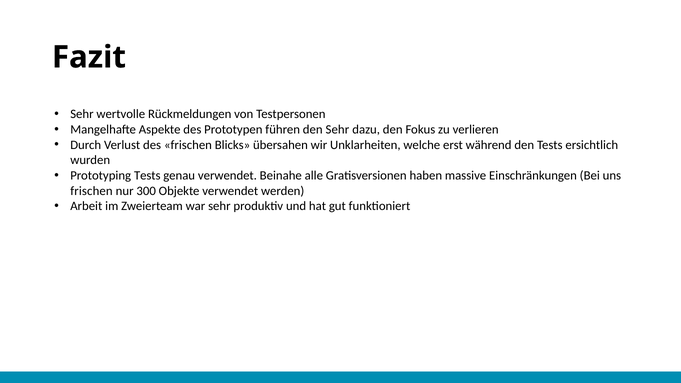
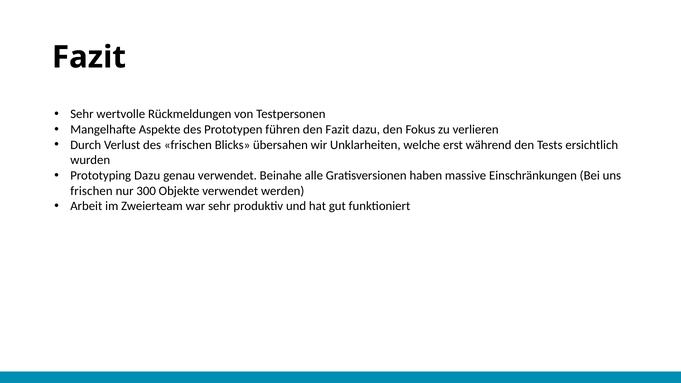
den Sehr: Sehr -> Fazit
Prototyping Tests: Tests -> Dazu
